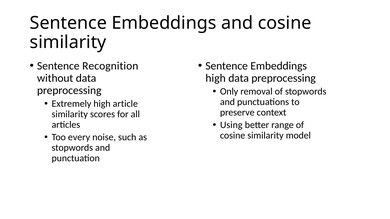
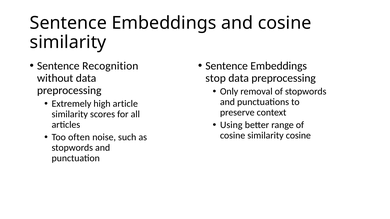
high at (216, 78): high -> stop
similarity model: model -> cosine
every: every -> often
